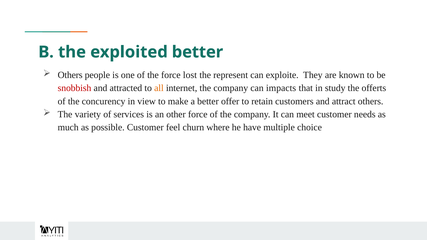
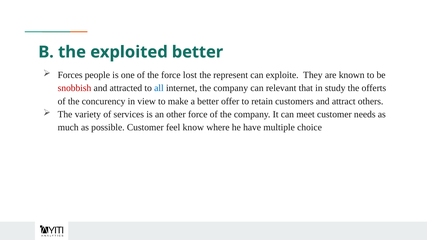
Others at (70, 75): Others -> Forces
all colour: orange -> blue
impacts: impacts -> relevant
churn: churn -> know
